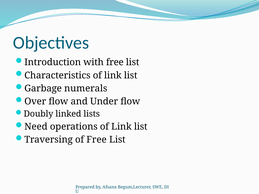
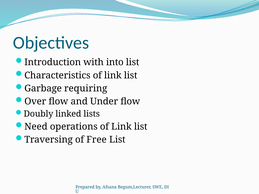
with free: free -> into
numerals: numerals -> requiring
